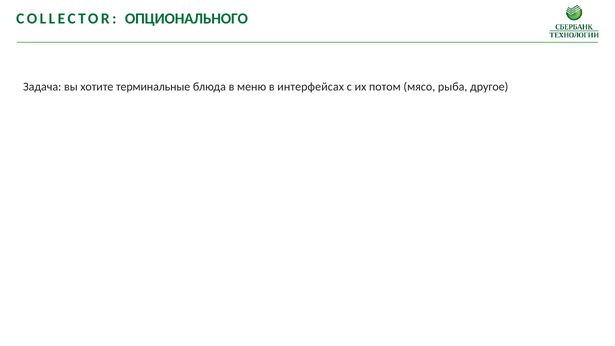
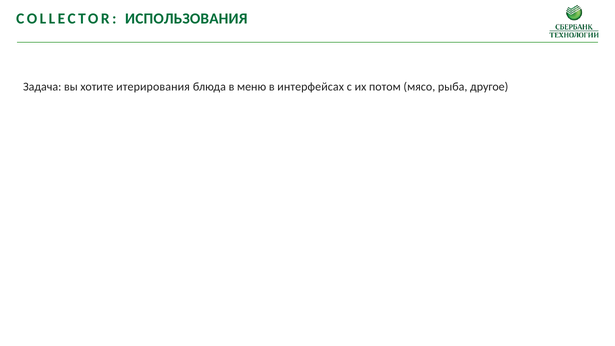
ОПЦИОНАЛЬНОГО: ОПЦИОНАЛЬНОГО -> ИСПОЛЬЗОВАНИЯ
терминальные: терминальные -> итерирования
